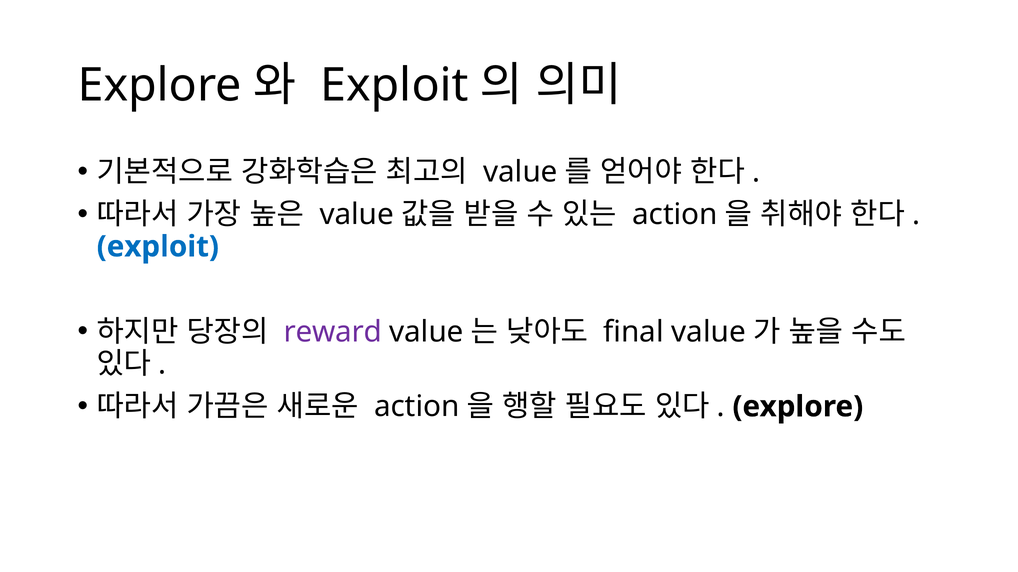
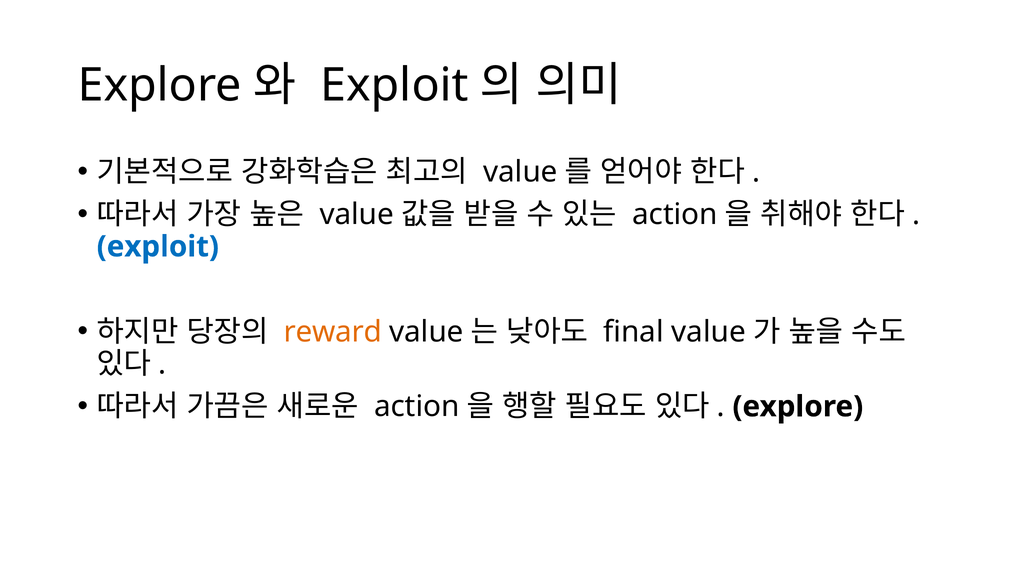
reward colour: purple -> orange
